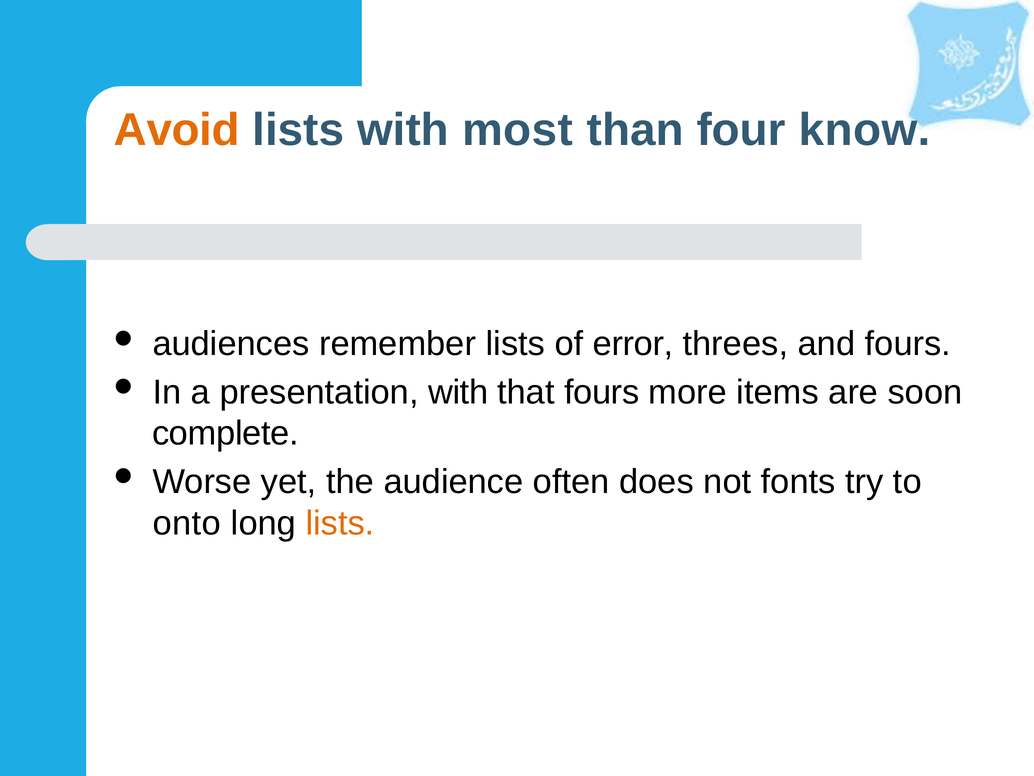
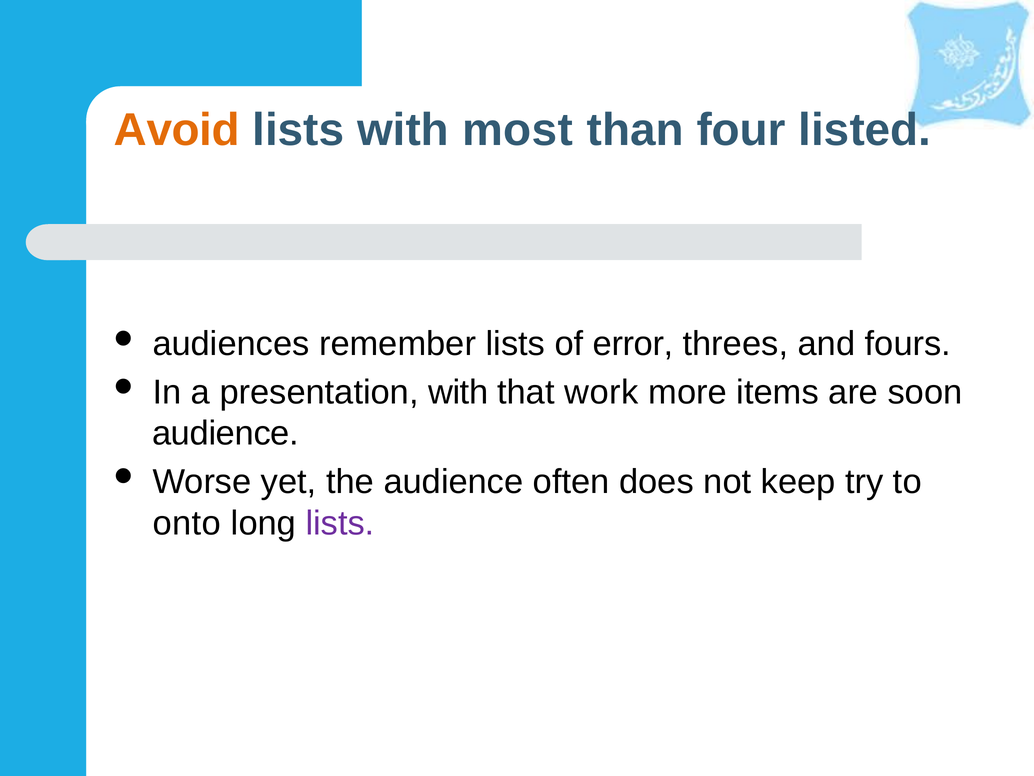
know: know -> listed
that fours: fours -> work
complete at (225, 433): complete -> audience
fonts: fonts -> keep
lists at (340, 523) colour: orange -> purple
